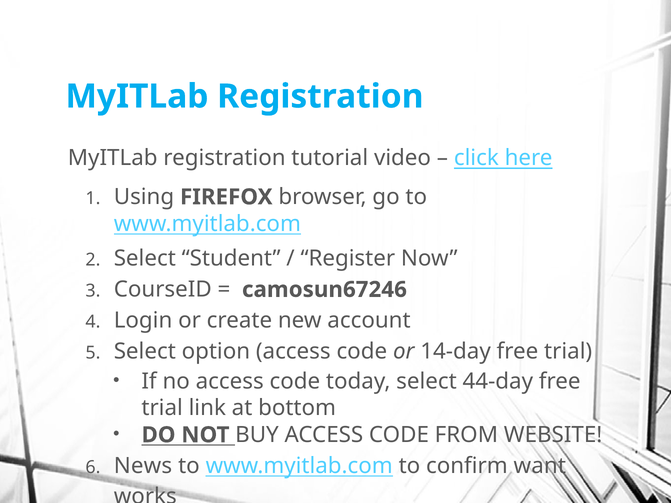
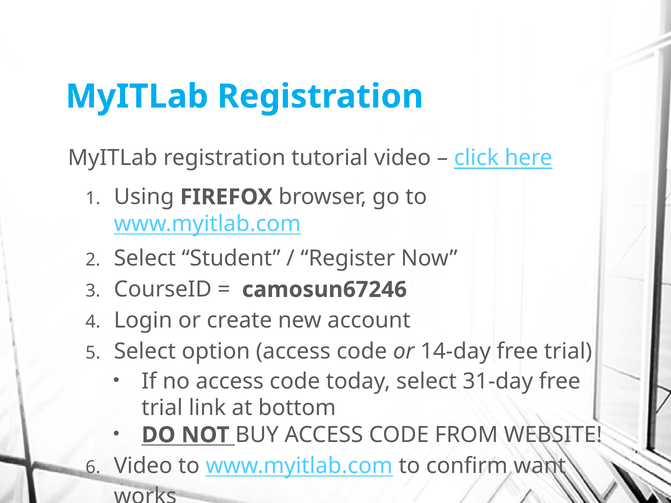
44-day: 44-day -> 31-day
News at (143, 466): News -> Video
